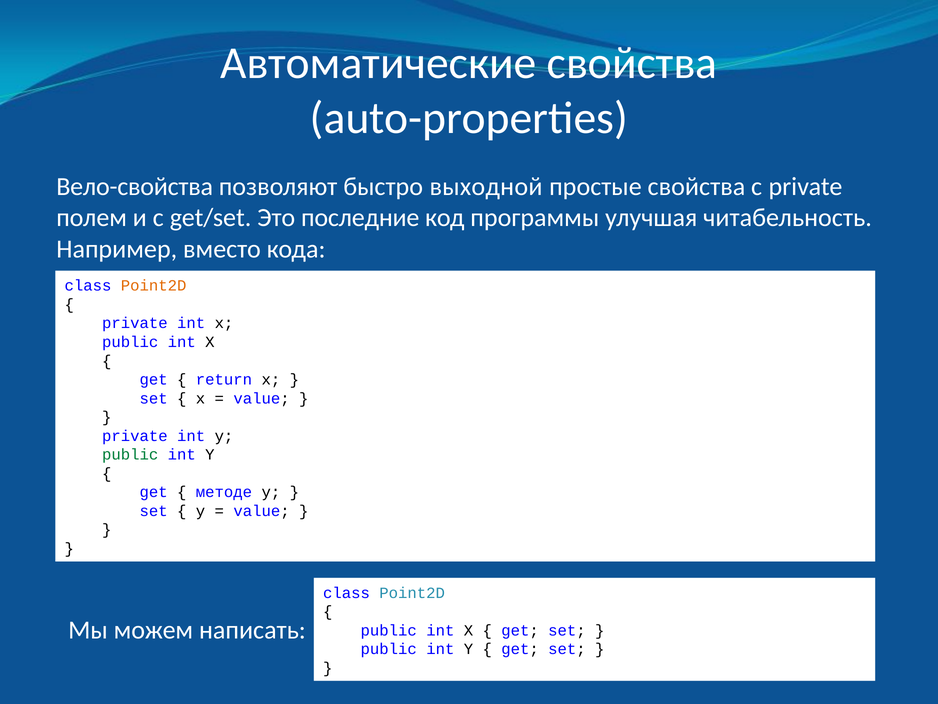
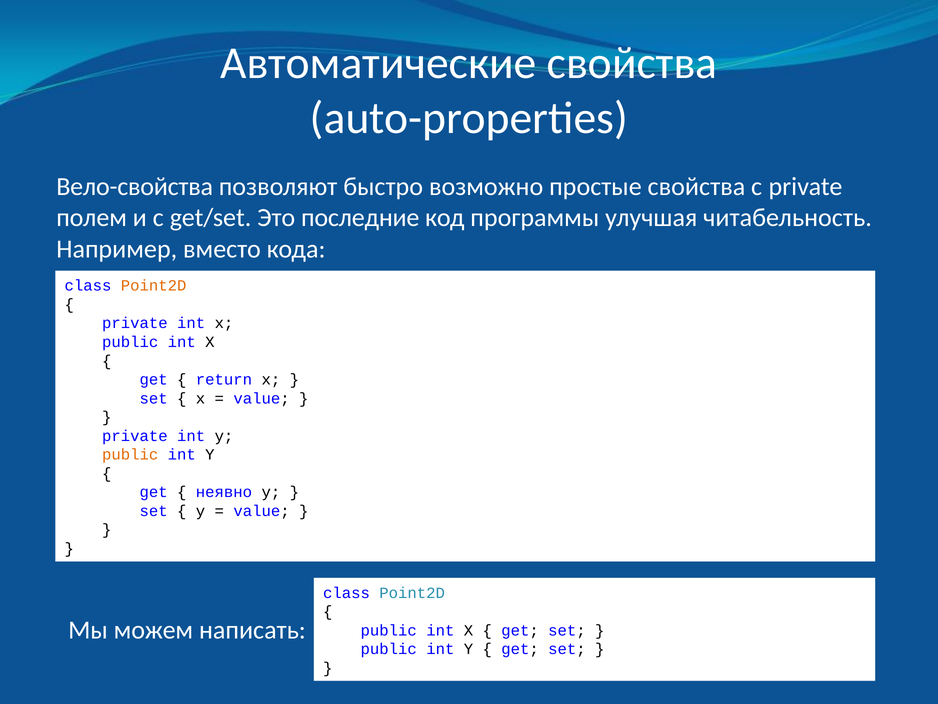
выходной: выходной -> возможно
public at (130, 454) colour: green -> orange
методе: методе -> неявно
